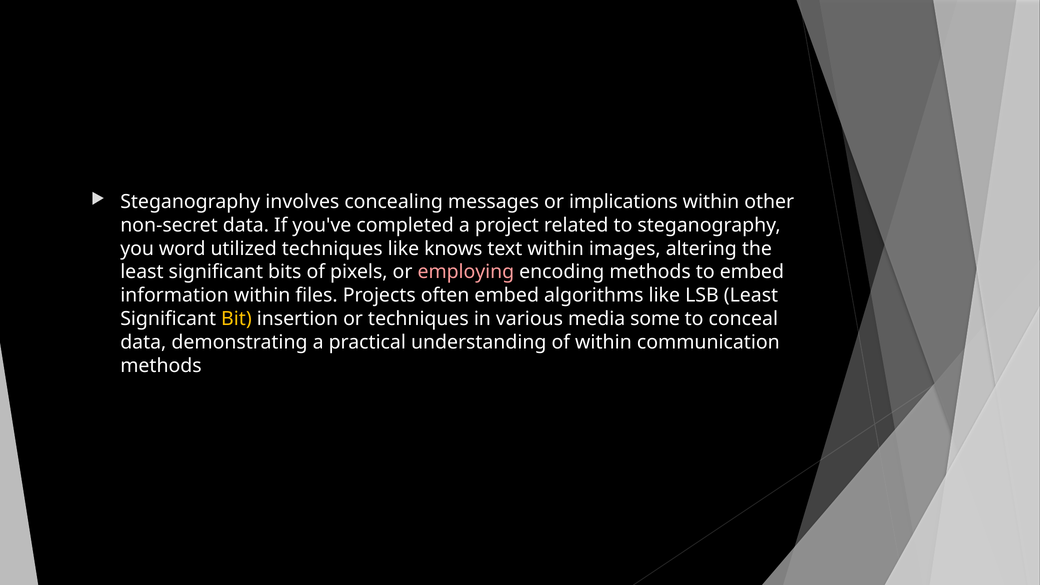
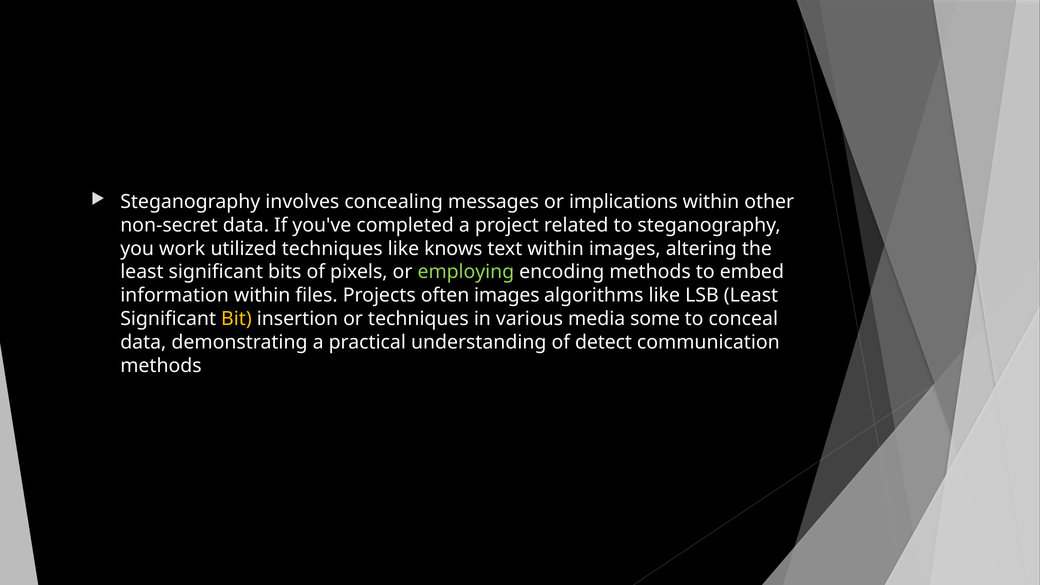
word: word -> work
employing colour: pink -> light green
often embed: embed -> images
of within: within -> detect
